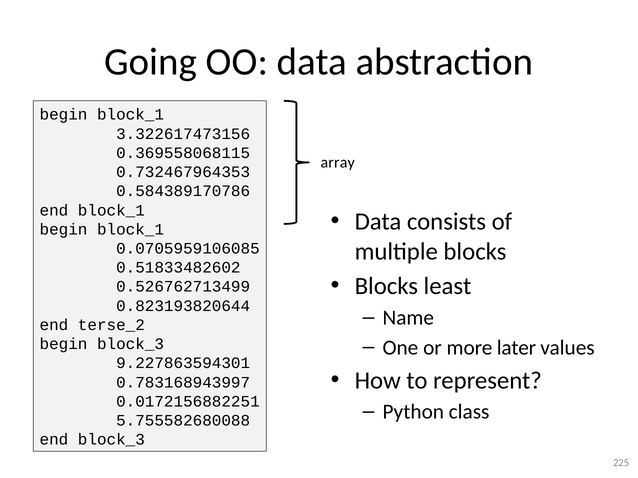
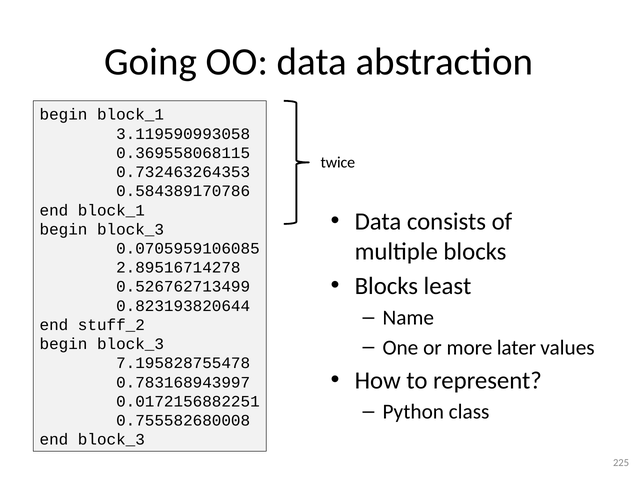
3.322617473156: 3.322617473156 -> 3.119590993058
array: array -> twice
0.732467964353: 0.732467964353 -> 0.732463264353
block_1 at (131, 230): block_1 -> block_3
0.51833482602: 0.51833482602 -> 2.89516714278
terse_2: terse_2 -> stuff_2
9.227863594301: 9.227863594301 -> 7.195828755478
5.755582680088: 5.755582680088 -> 0.755582680008
